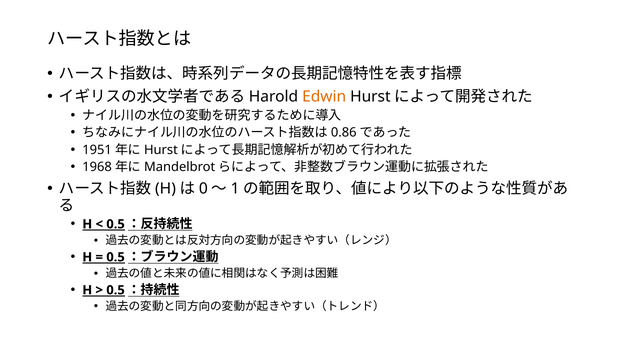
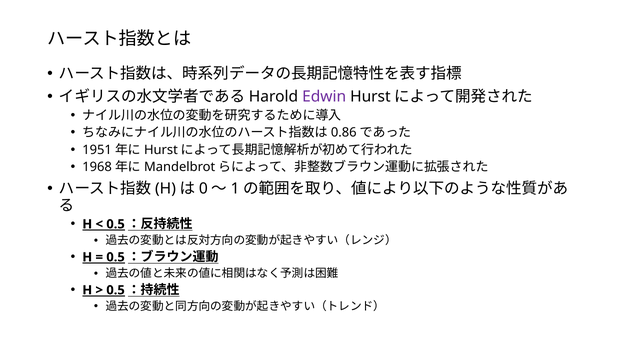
Edwin colour: orange -> purple
